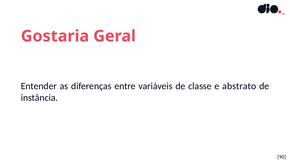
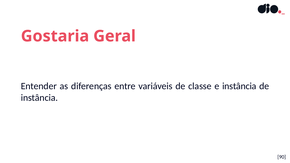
e abstrato: abstrato -> instância
